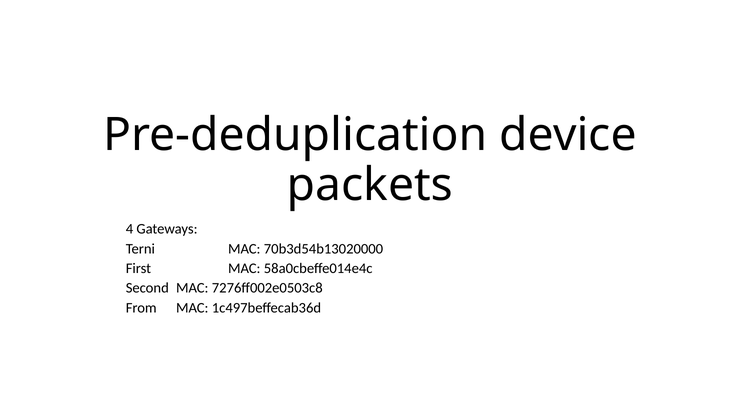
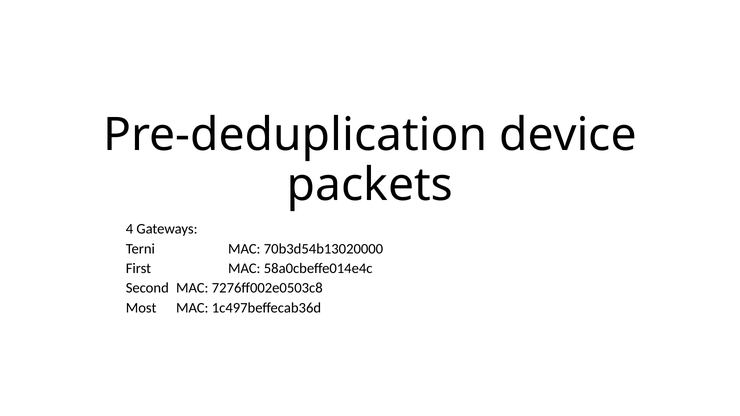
From: From -> Most
